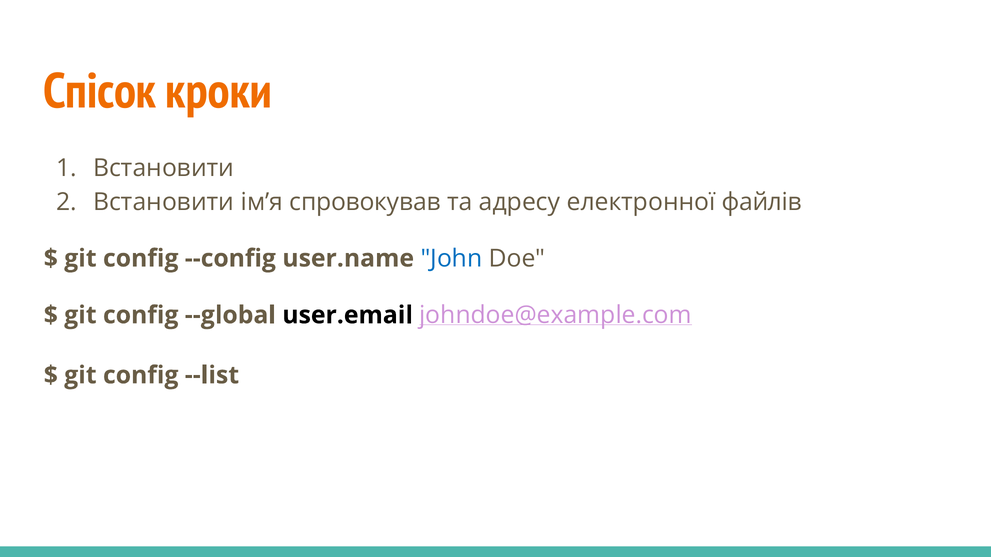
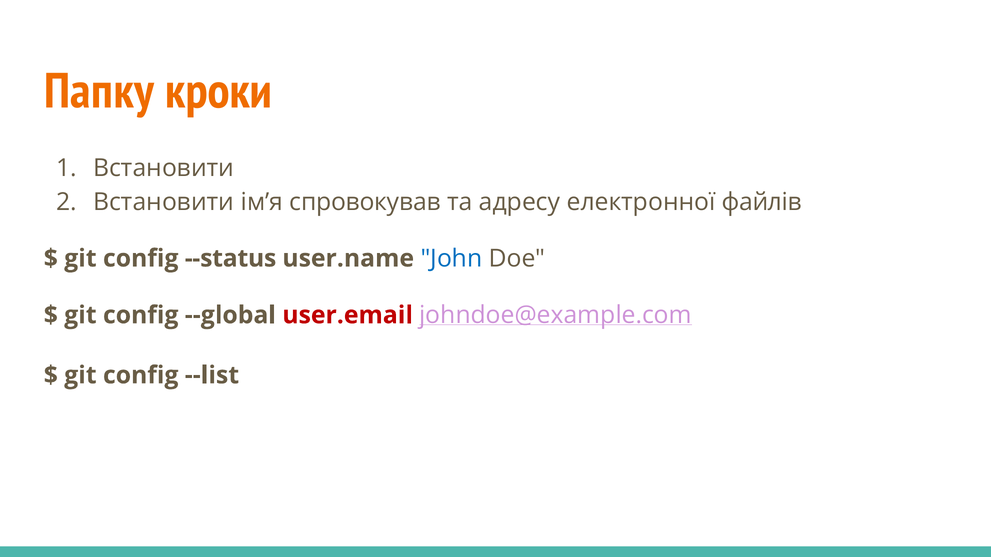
Спісок: Спісок -> Папку
--config: --config -> --status
user.email colour: black -> red
